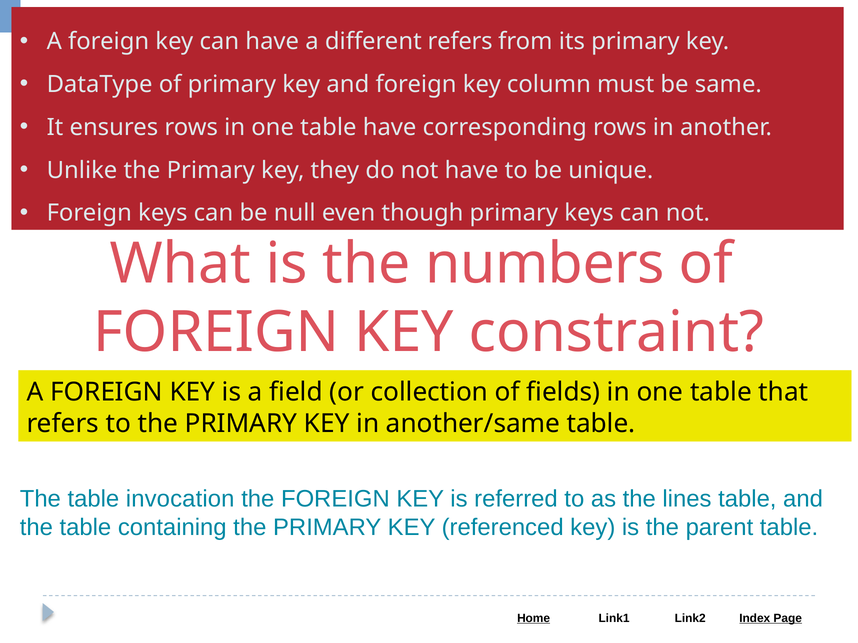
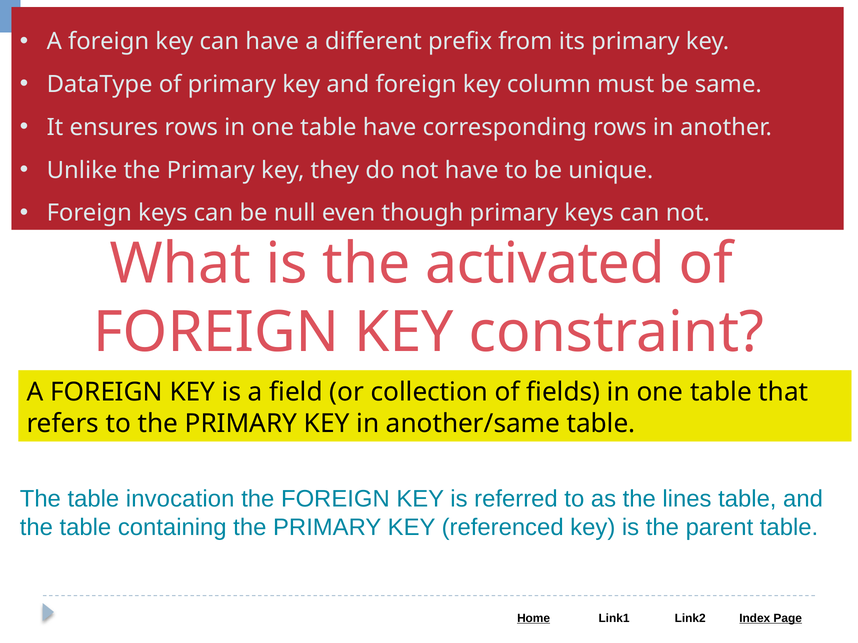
different refers: refers -> prefix
numbers: numbers -> activated
